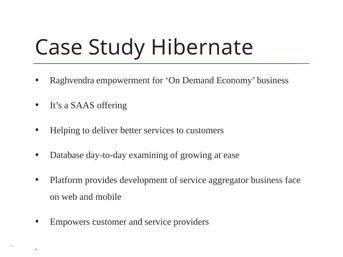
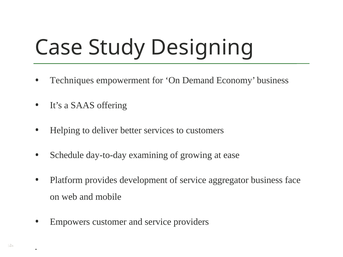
Hibernate: Hibernate -> Designing
Raghvendra: Raghvendra -> Techniques
Database: Database -> Schedule
